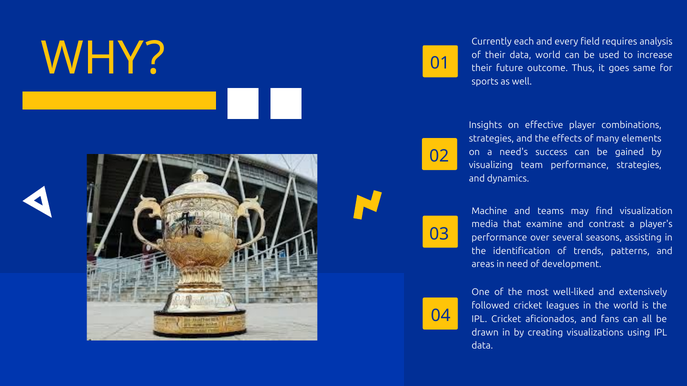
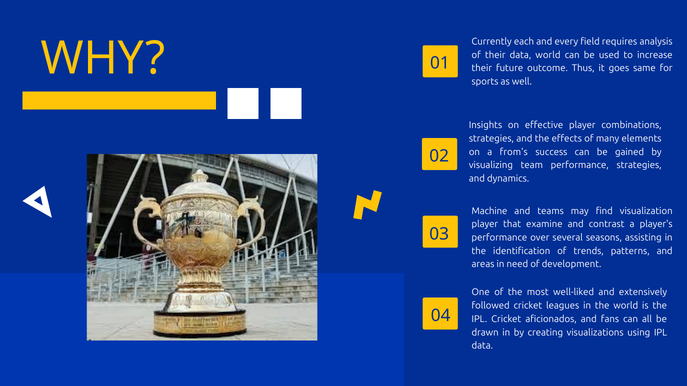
need's: need's -> from's
media at (485, 225): media -> player
